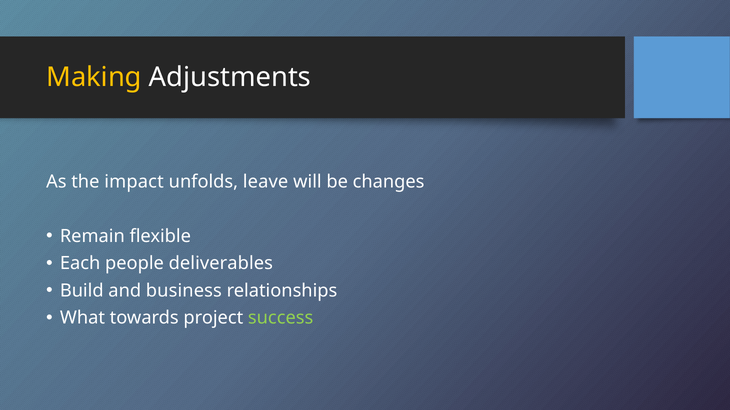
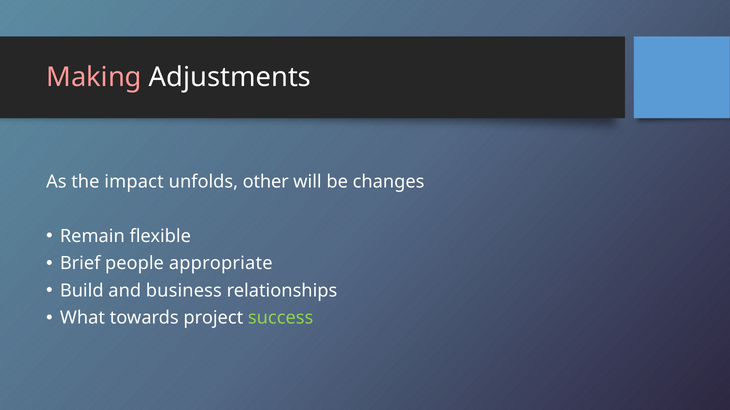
Making colour: yellow -> pink
leave: leave -> other
Each: Each -> Brief
deliverables: deliverables -> appropriate
